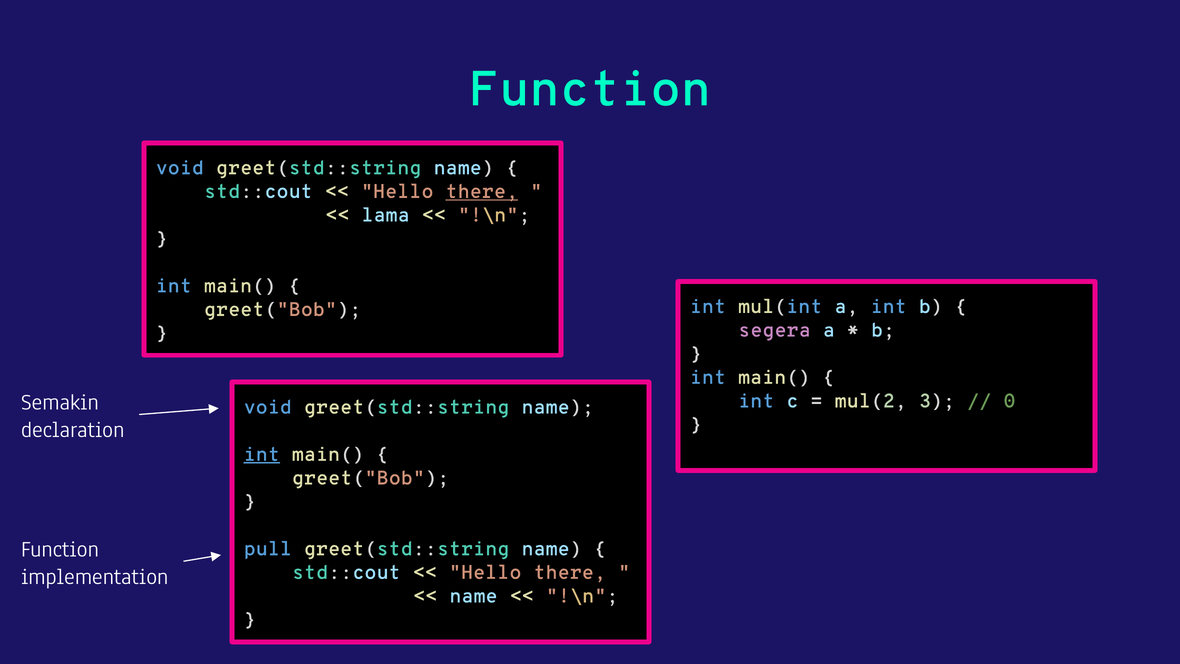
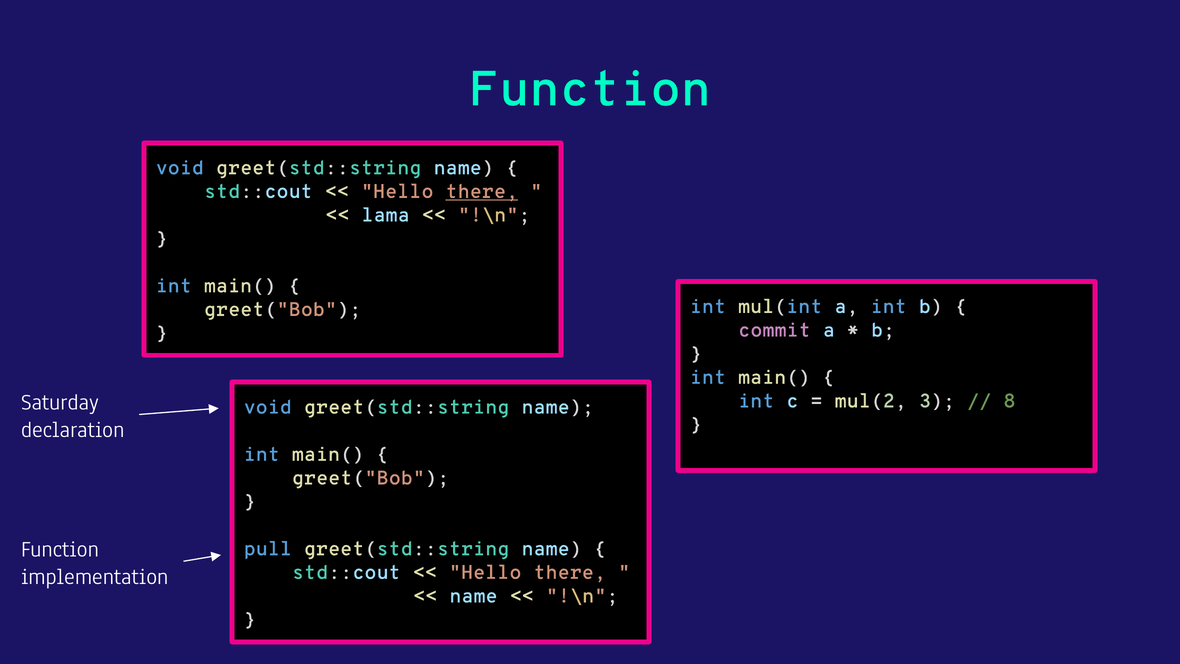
segera: segera -> commit
Semakin: Semakin -> Saturday
0: 0 -> 8
int at (262, 454) underline: present -> none
